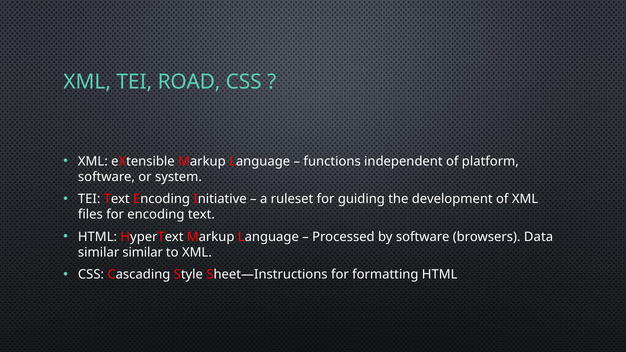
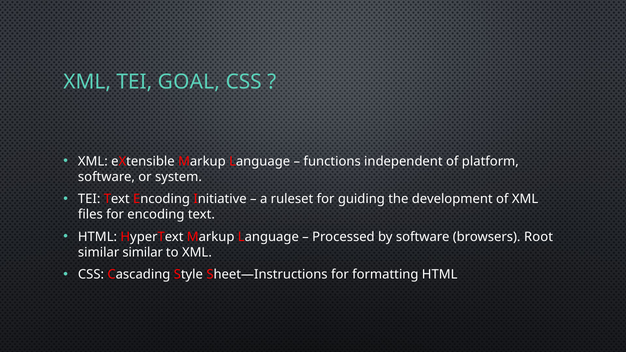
ROAD: ROAD -> GOAL
Data: Data -> Root
